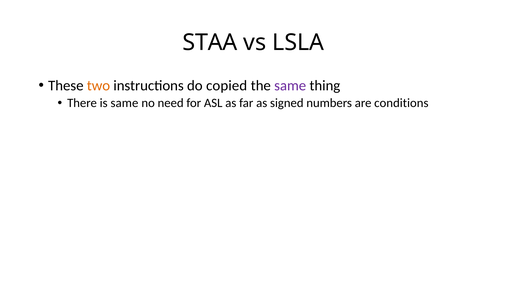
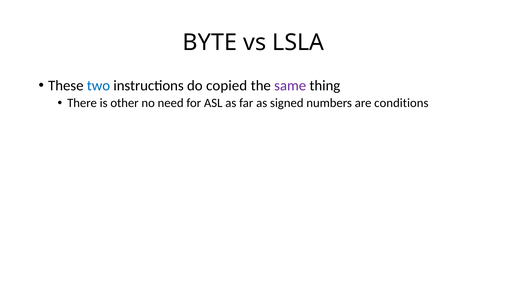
STAA: STAA -> BYTE
two colour: orange -> blue
is same: same -> other
